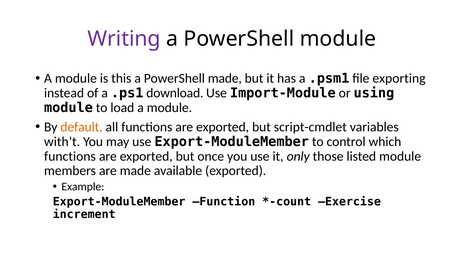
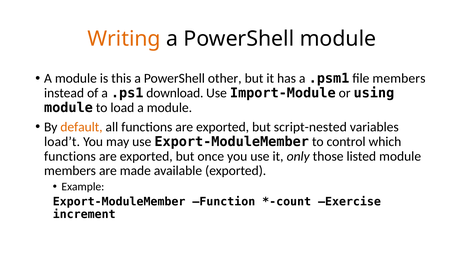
Writing colour: purple -> orange
PowerShell made: made -> other
file exporting: exporting -> members
script-cmdlet: script-cmdlet -> script-nested
with’t: with’t -> load’t
